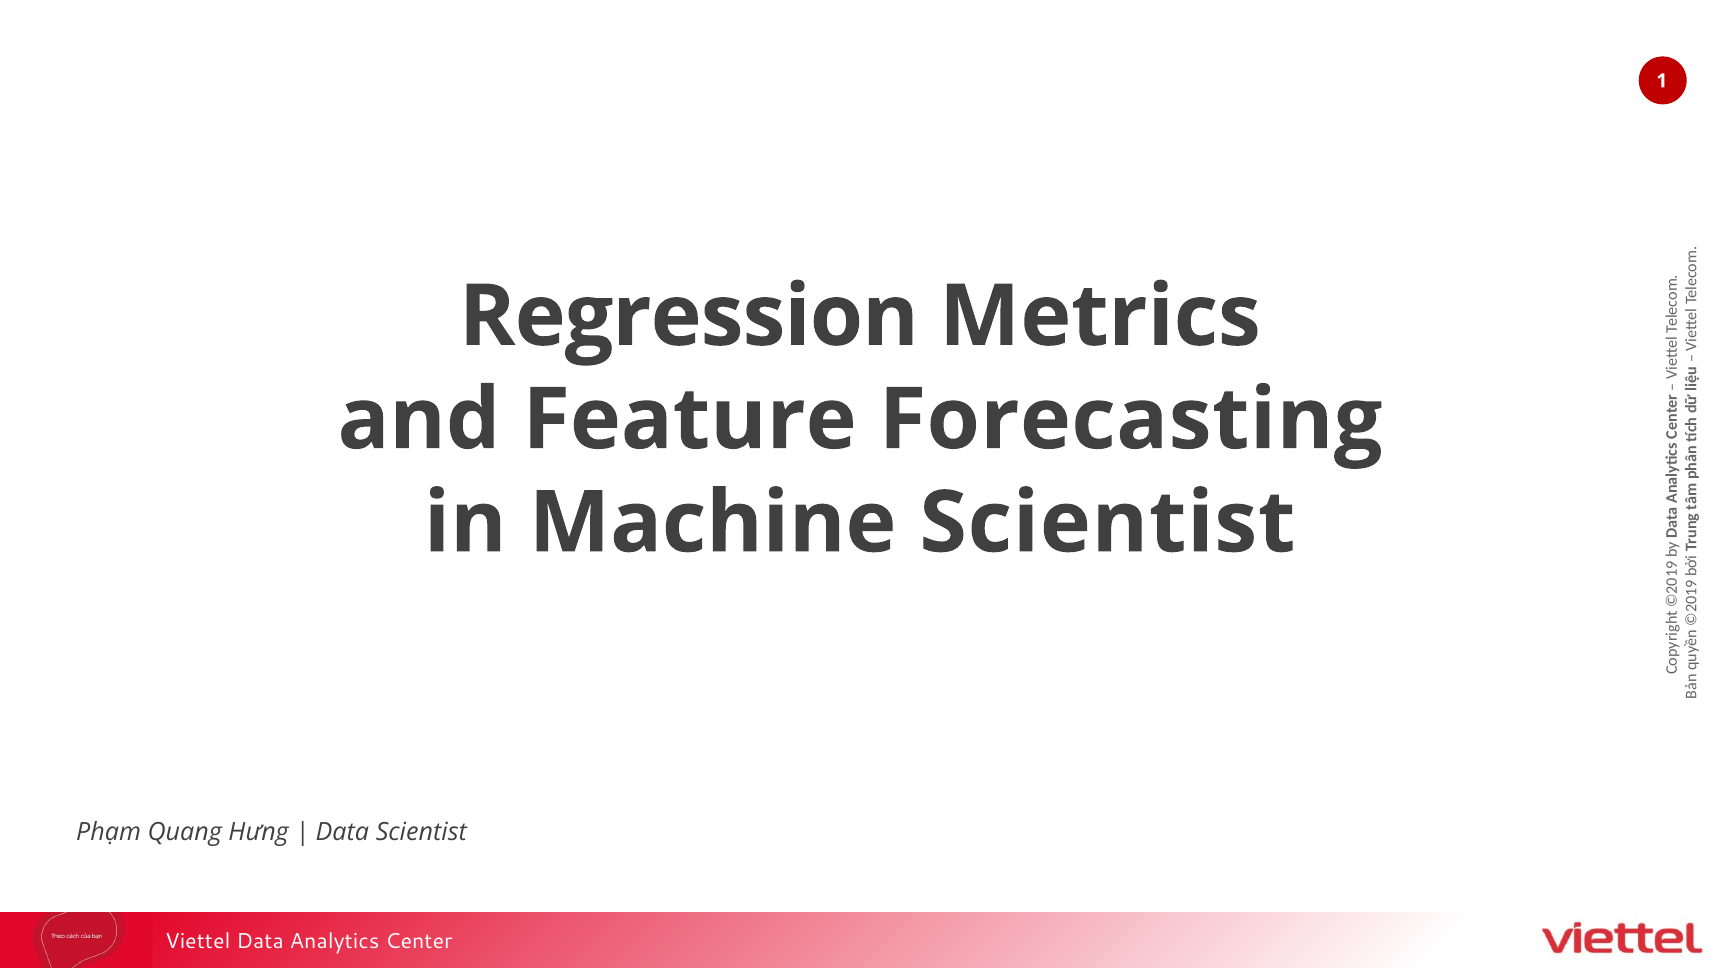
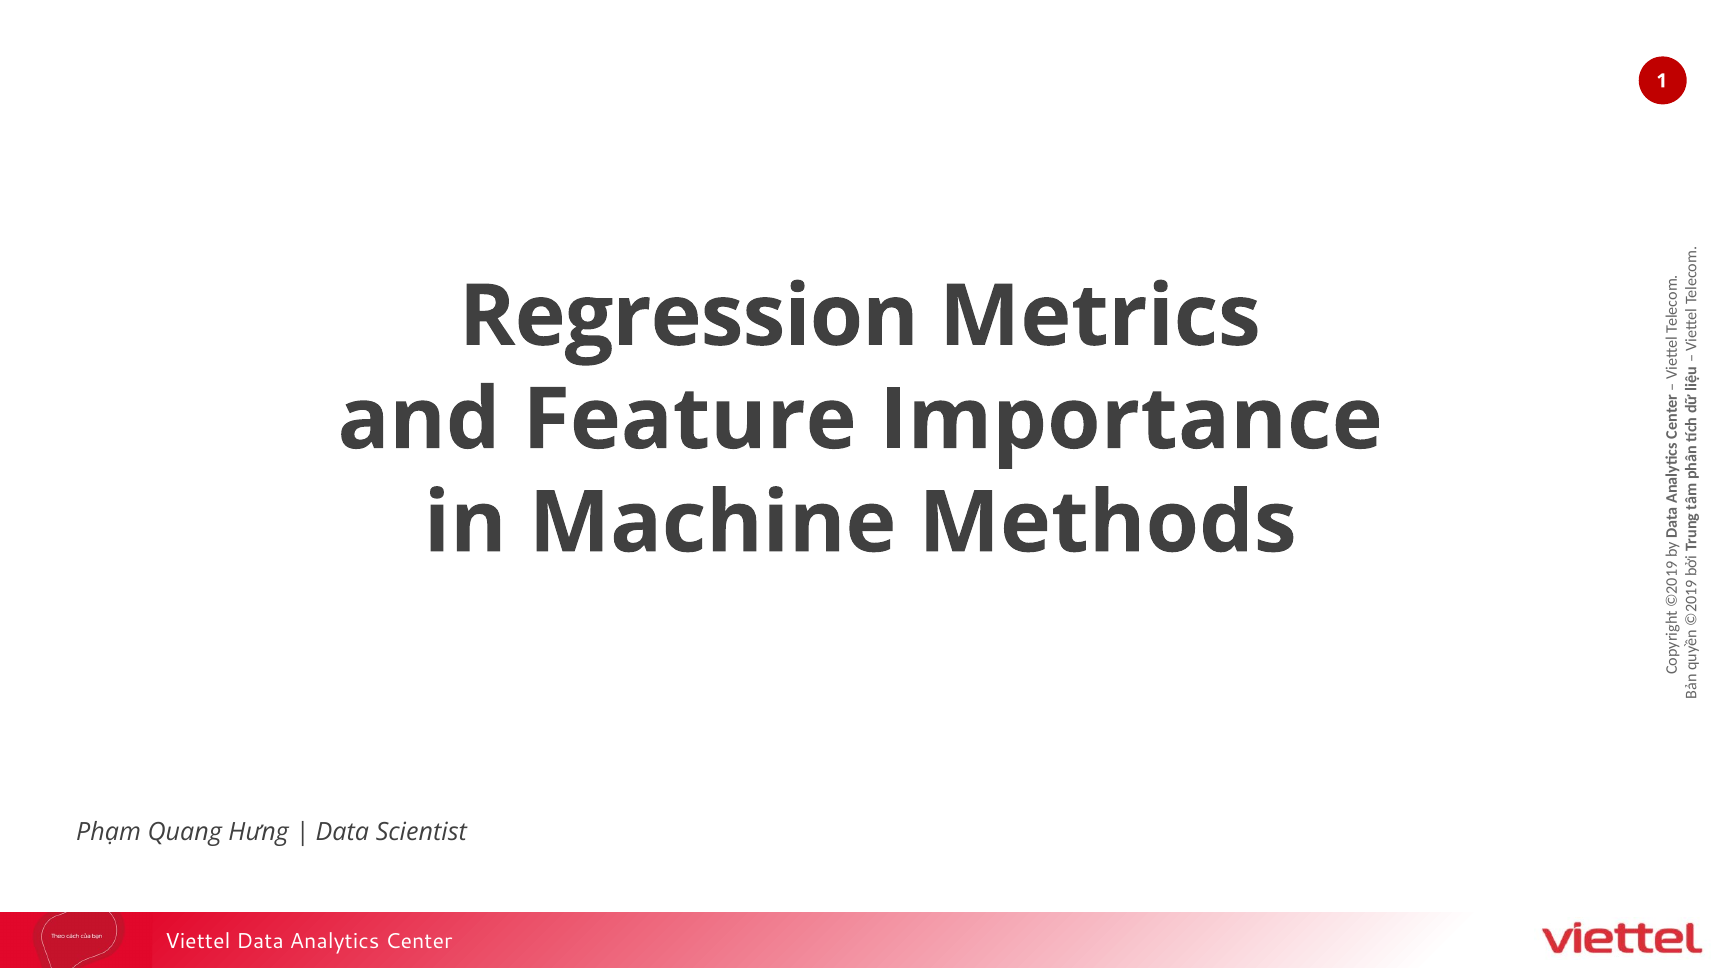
Forecasting: Forecasting -> Importance
Machine Scientist: Scientist -> Methods
